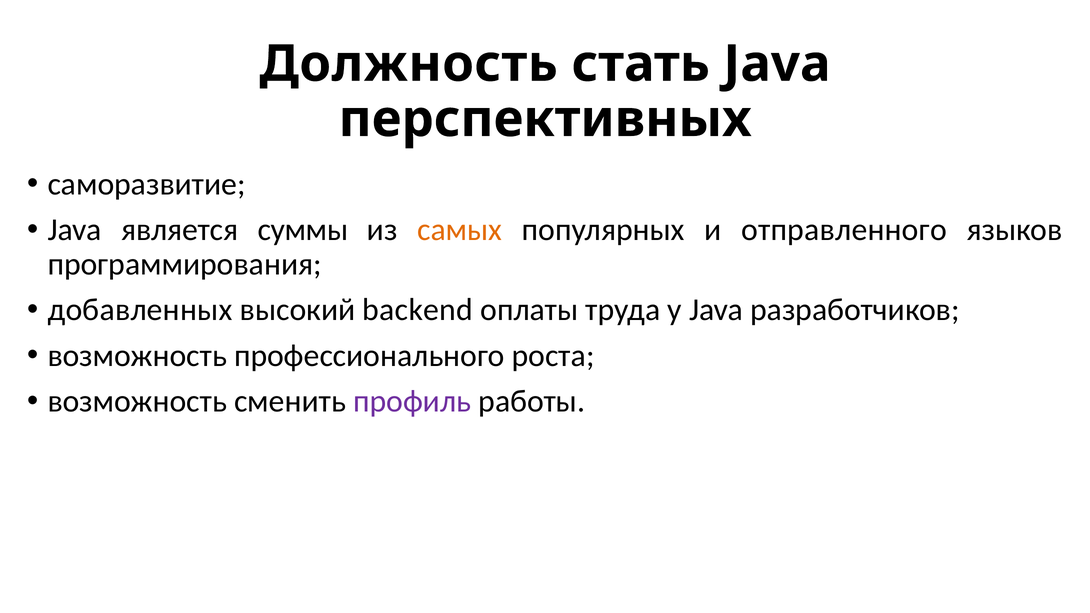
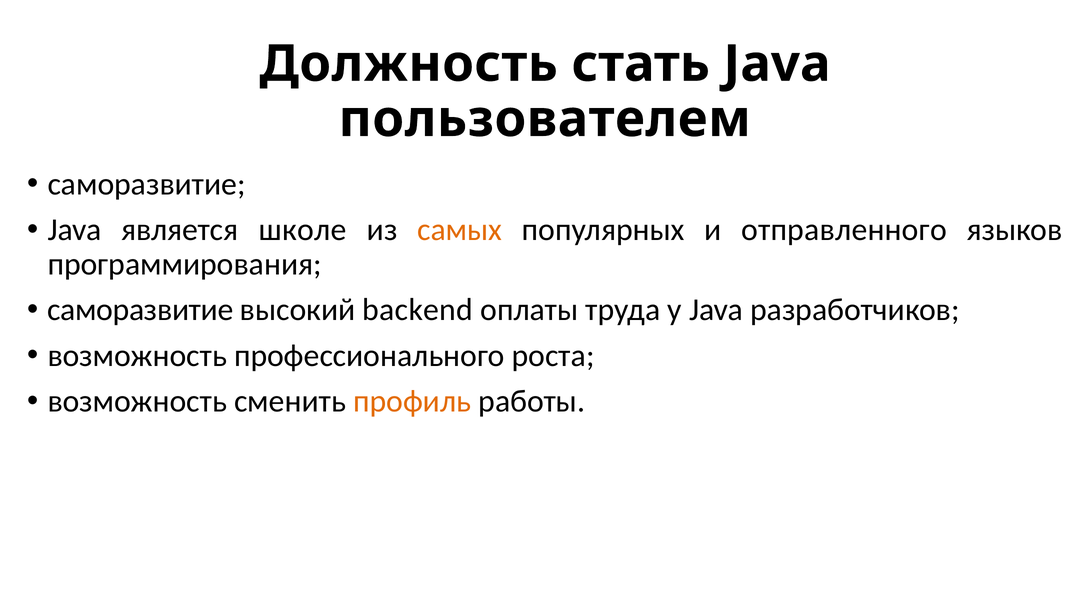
перспективных: перспективных -> пользователем
суммы: суммы -> школе
добавленных at (140, 310): добавленных -> саморазвитие
профиль colour: purple -> orange
